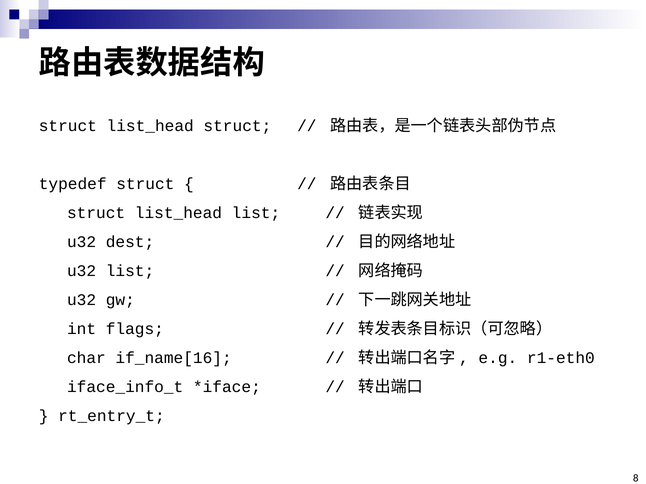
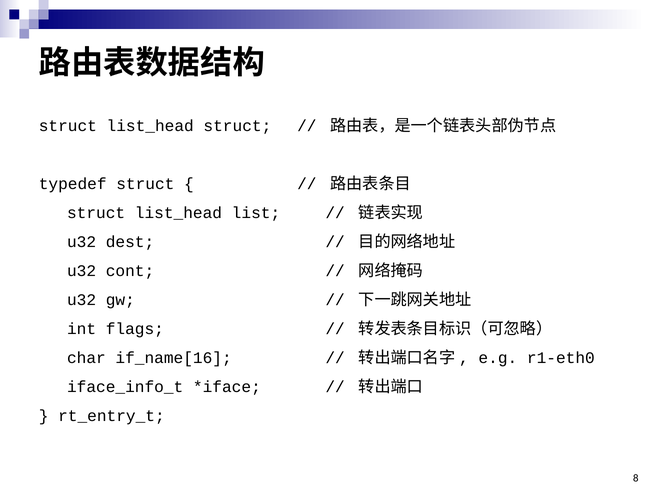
u32 list: list -> cont
